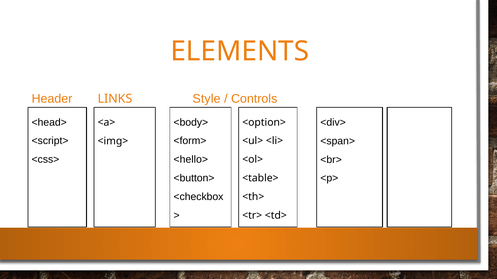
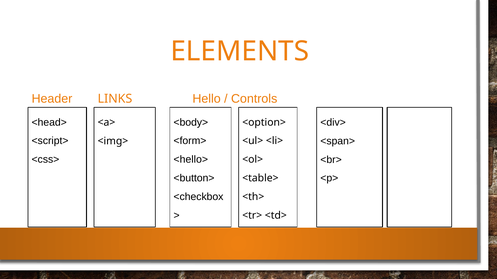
Style: Style -> Hello
